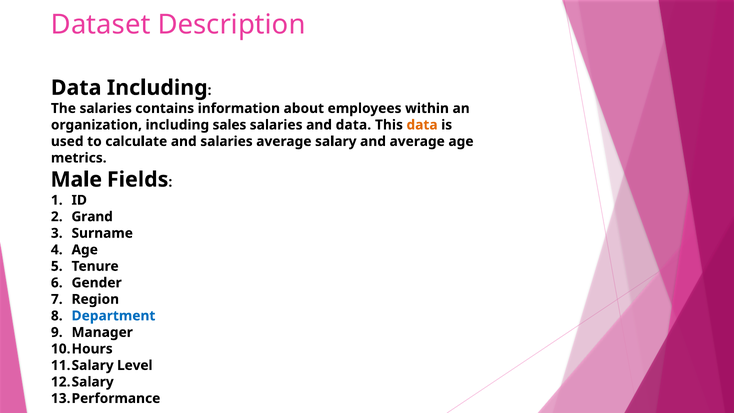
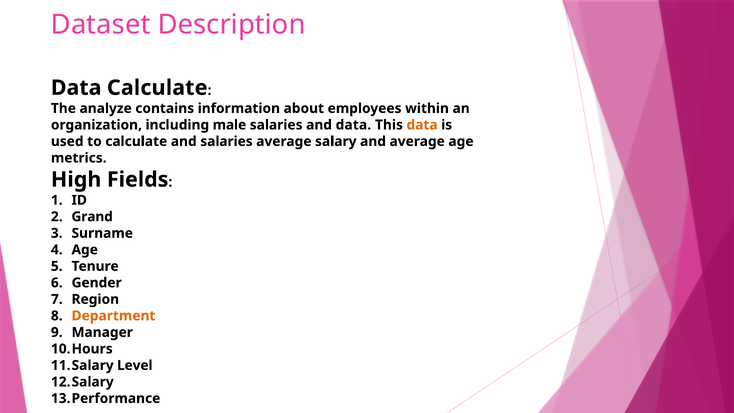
Data Including: Including -> Calculate
The salaries: salaries -> analyze
sales: sales -> male
Male: Male -> High
Department colour: blue -> orange
